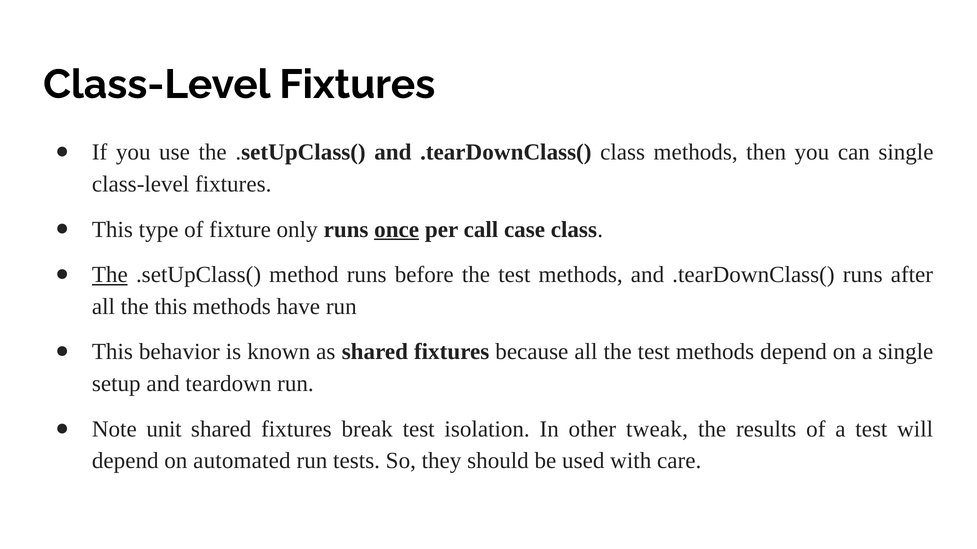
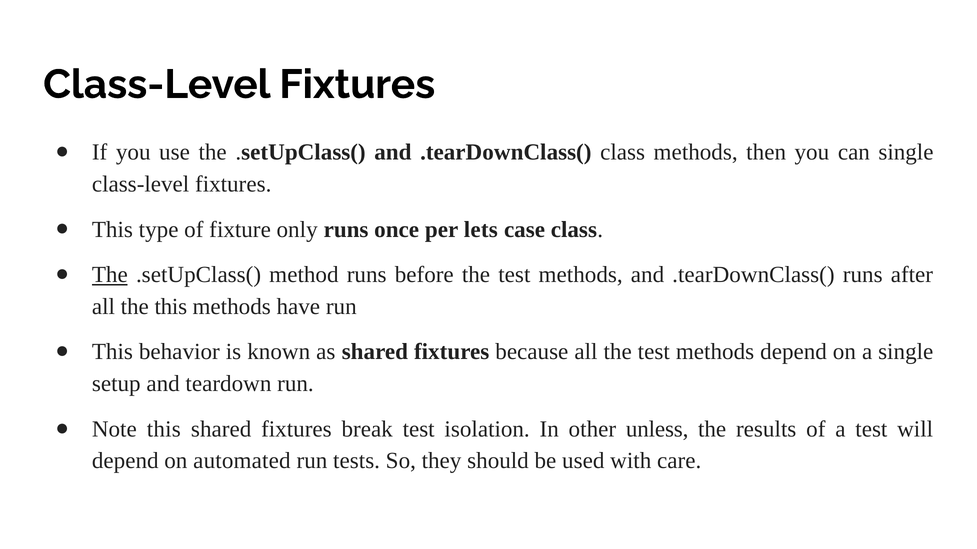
once underline: present -> none
call: call -> lets
Note unit: unit -> this
tweak: tweak -> unless
